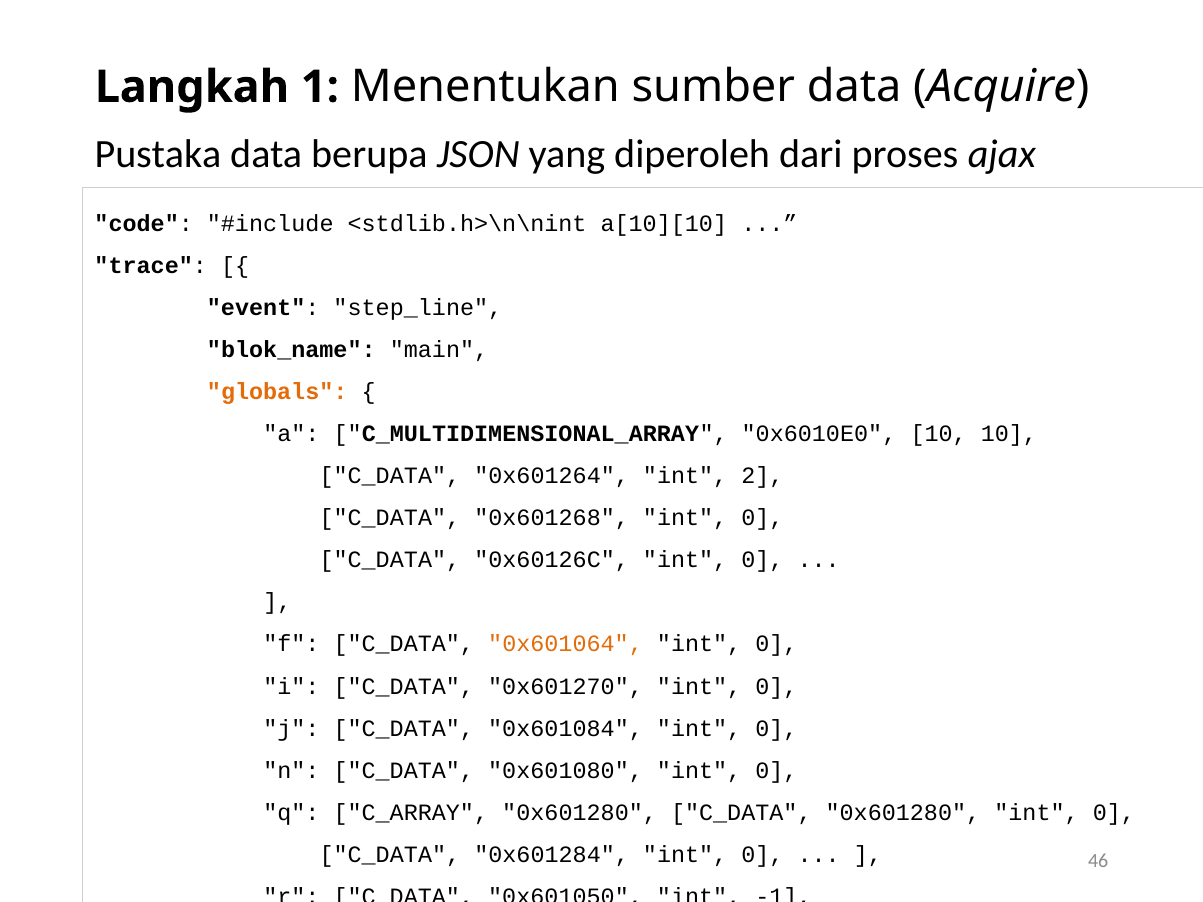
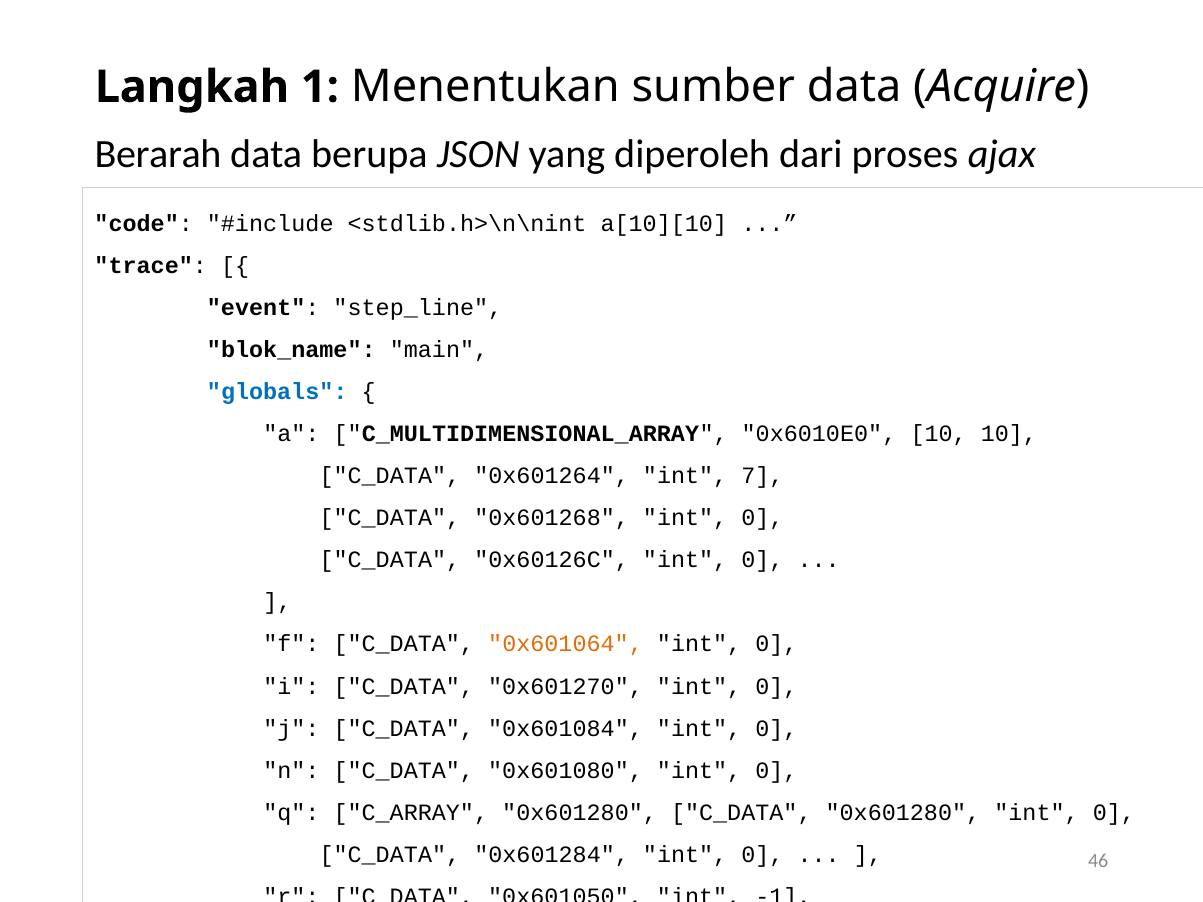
Pustaka: Pustaka -> Berarah
globals colour: orange -> blue
2: 2 -> 7
